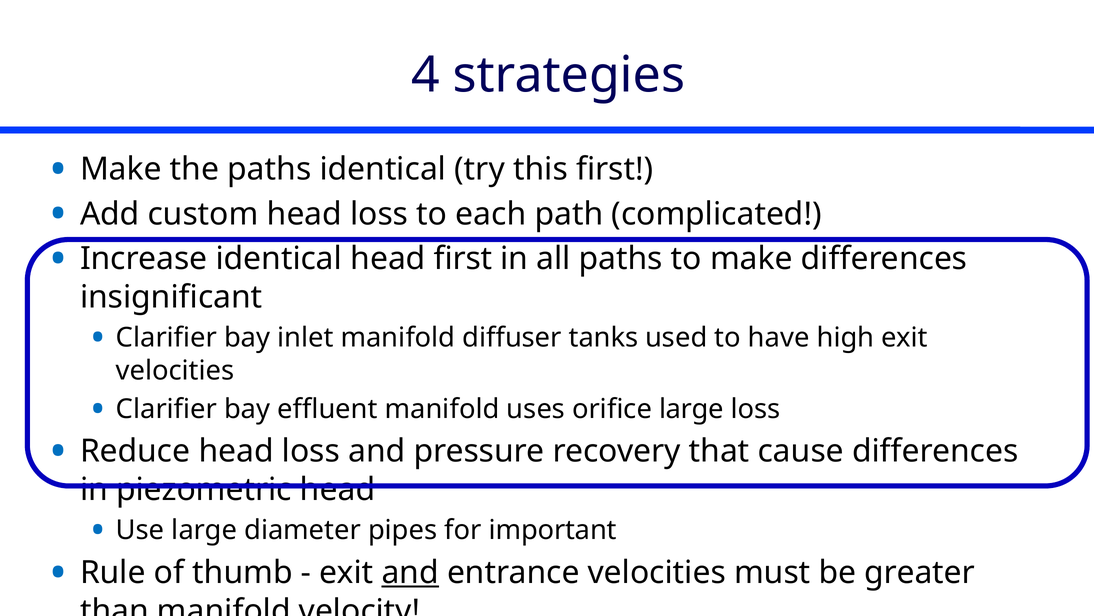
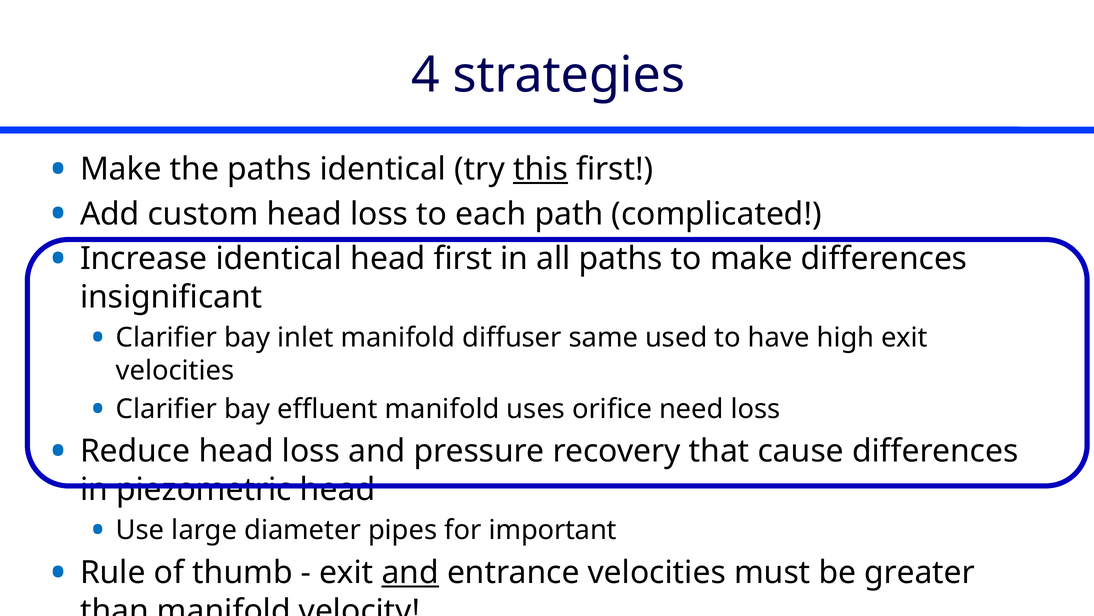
this underline: none -> present
tanks: tanks -> same
orifice large: large -> need
